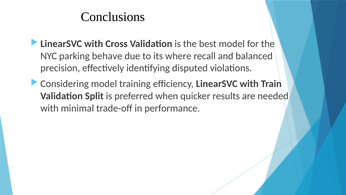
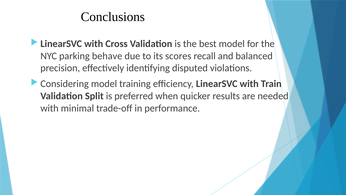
where: where -> scores
